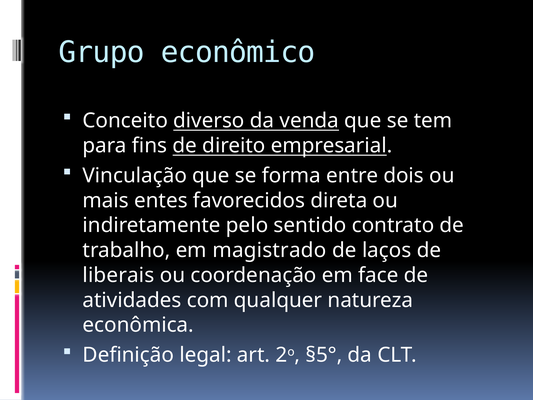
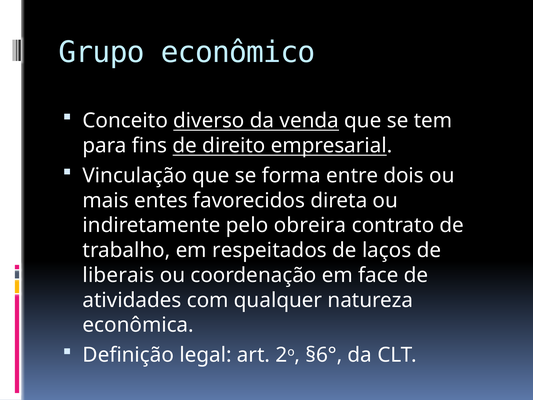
sentido: sentido -> obreira
magistrado: magistrado -> respeitados
§5°: §5° -> §6°
